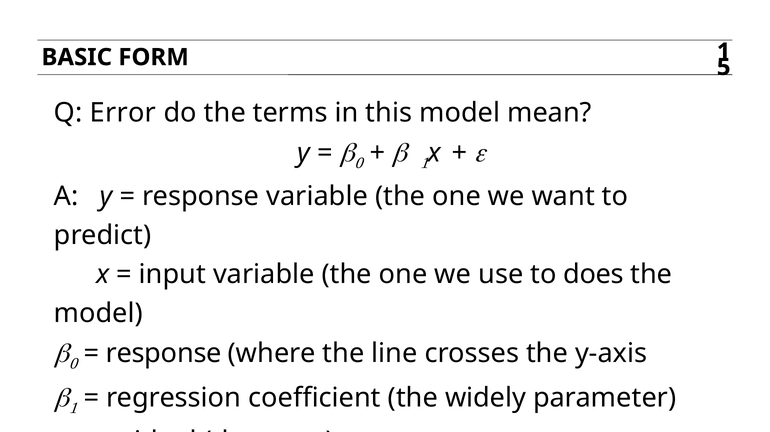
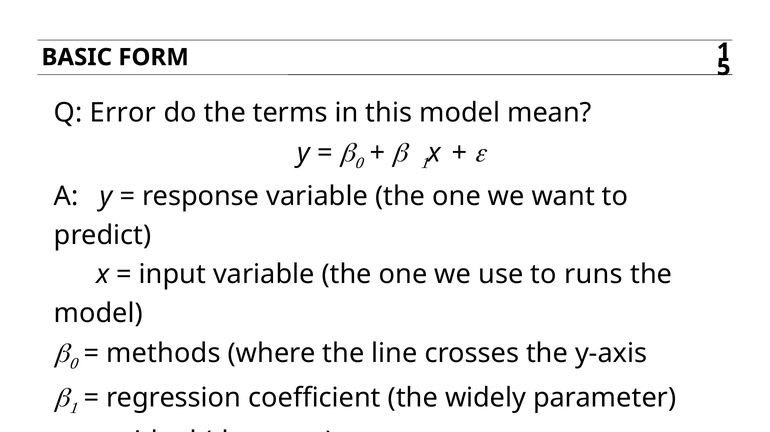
does: does -> runs
response at (164, 353): response -> methods
